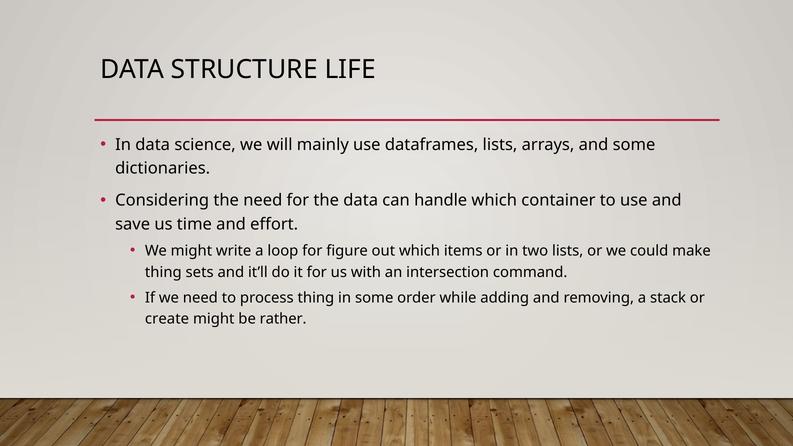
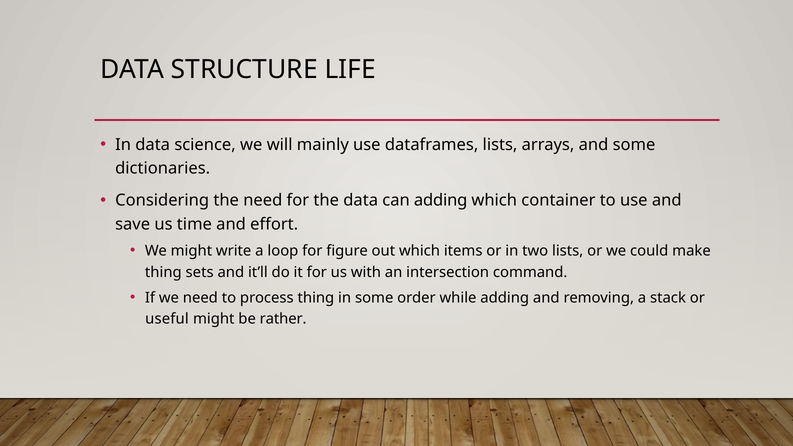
can handle: handle -> adding
create: create -> useful
